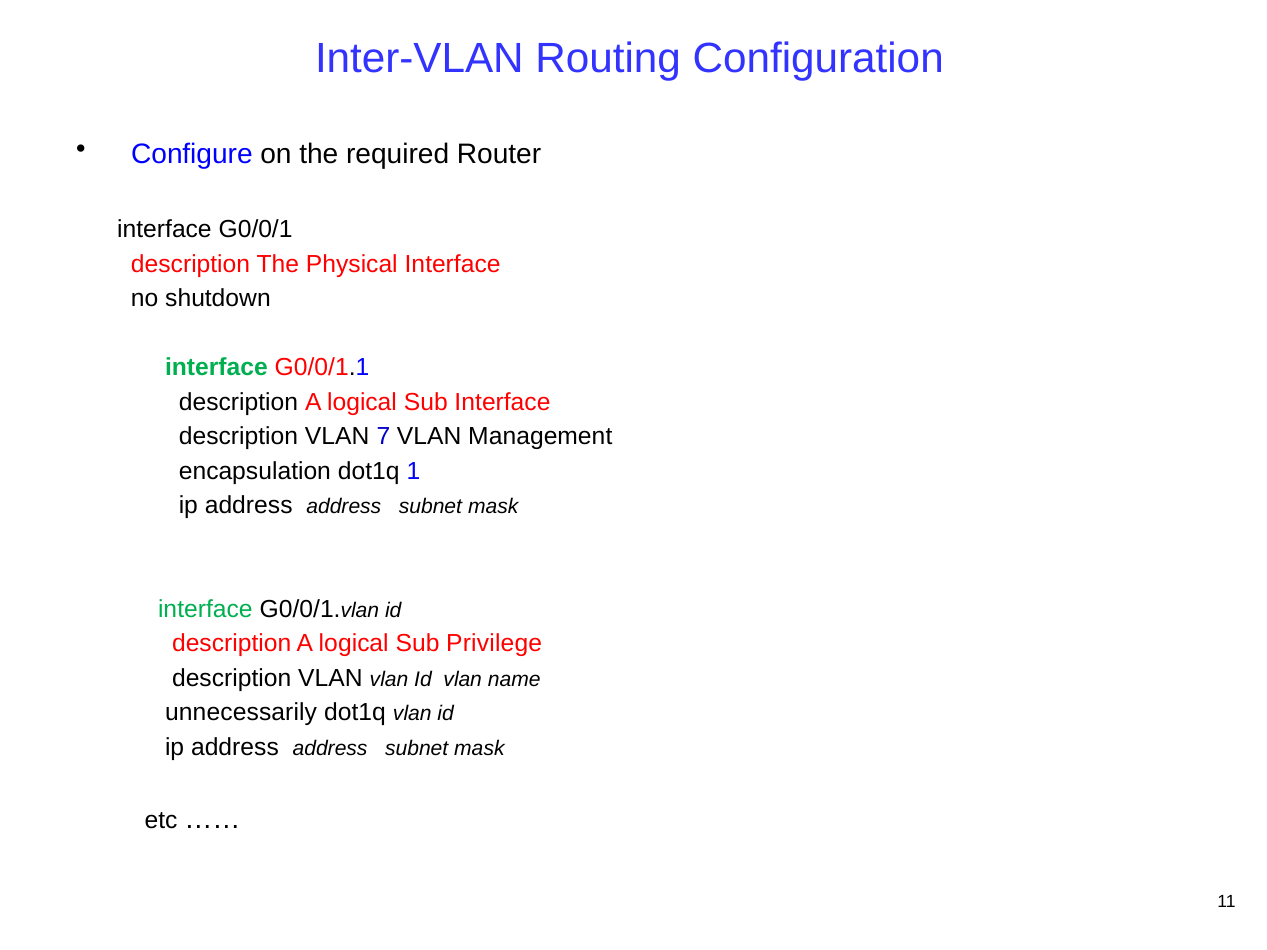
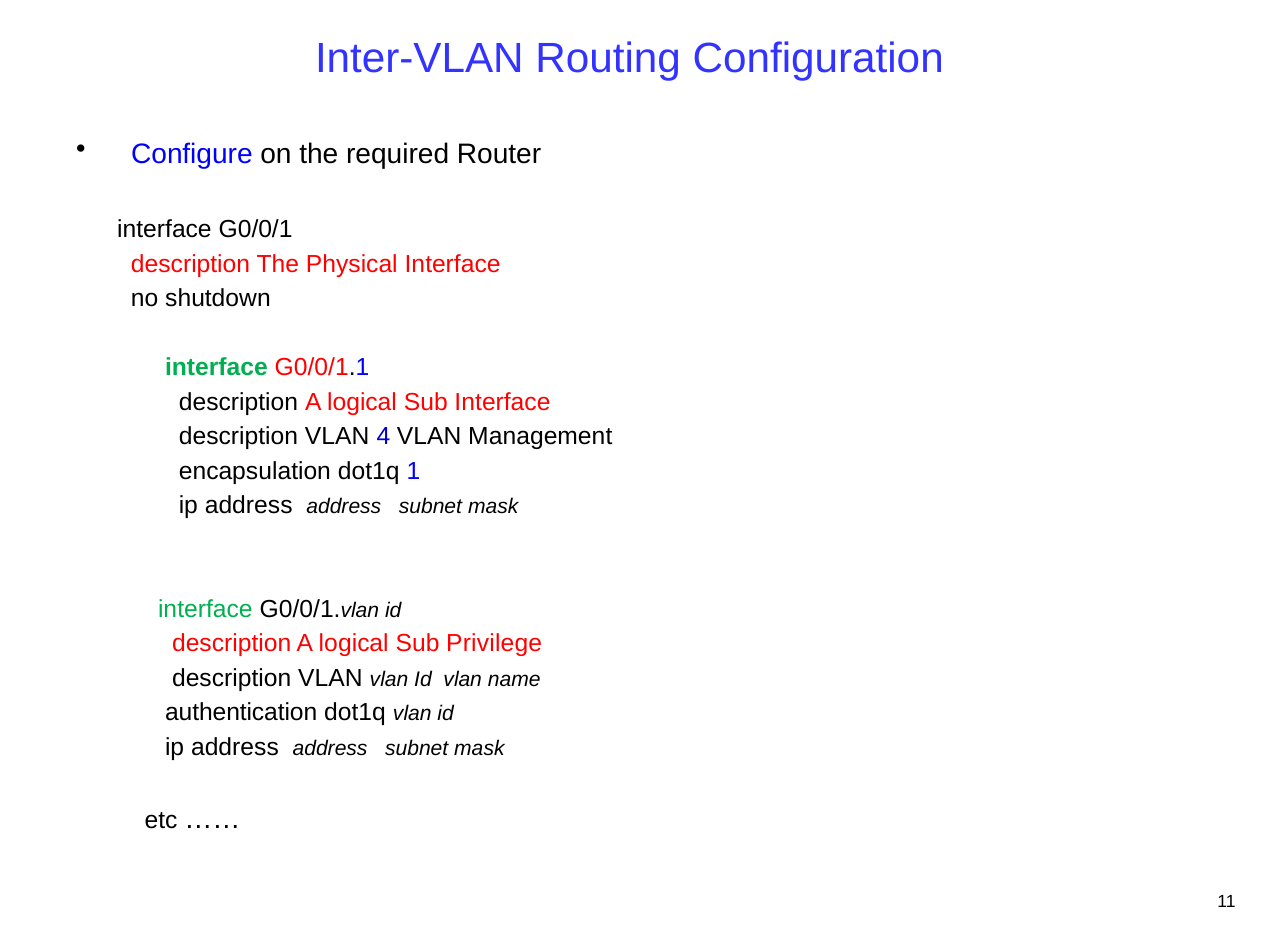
7: 7 -> 4
unnecessarily: unnecessarily -> authentication
